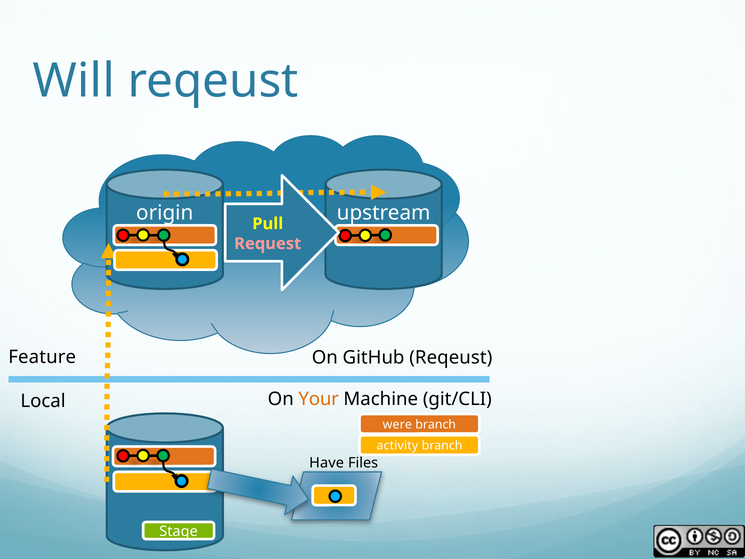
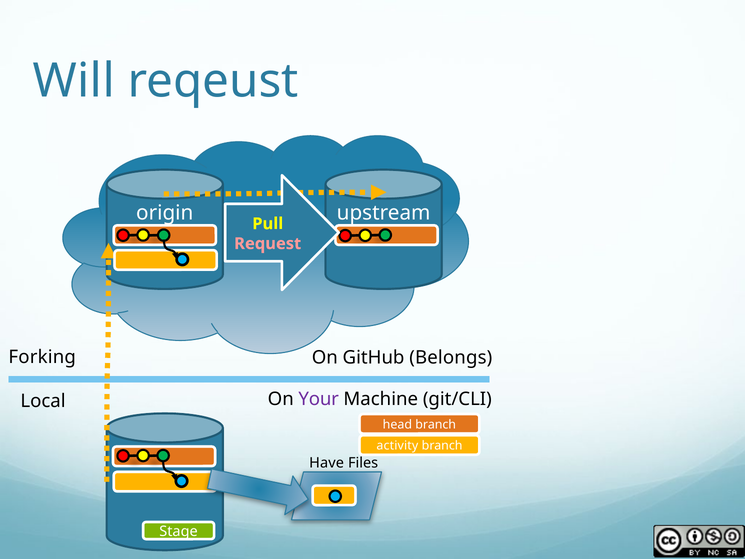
Feature: Feature -> Forking
GitHub Reqeust: Reqeust -> Belongs
Your colour: orange -> purple
were: were -> head
